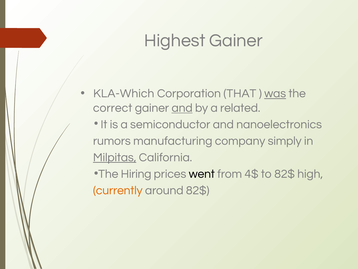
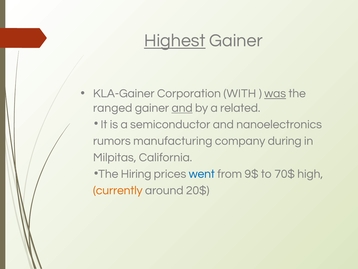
Highest underline: none -> present
KLA-Which: KLA-Which -> KLA-Gainer
THAT: THAT -> WITH
correct: correct -> ranged
simply: simply -> during
Milpitas underline: present -> none
went colour: black -> blue
4$: 4$ -> 9$
to 82$: 82$ -> 70$
around 82$: 82$ -> 20$
